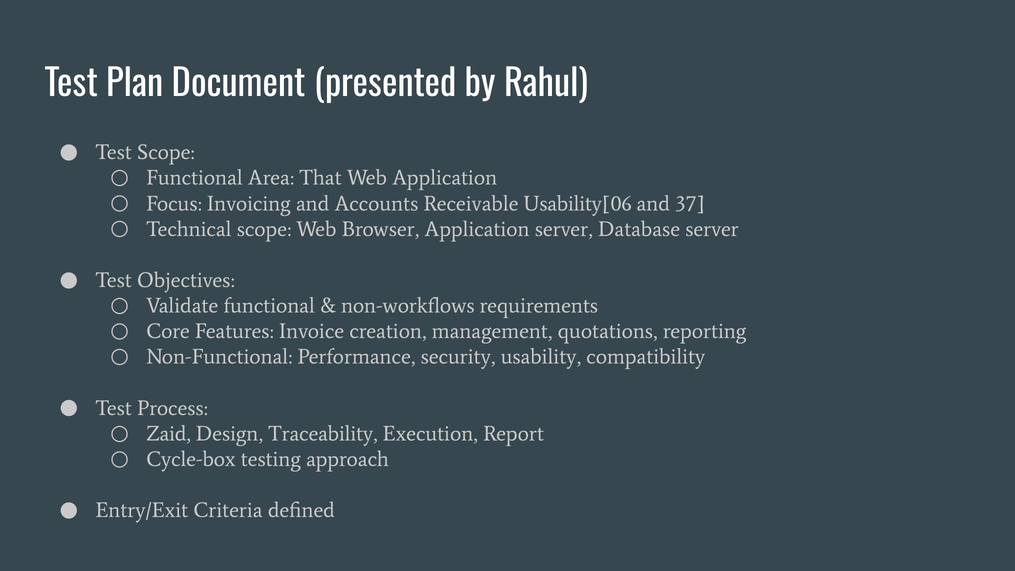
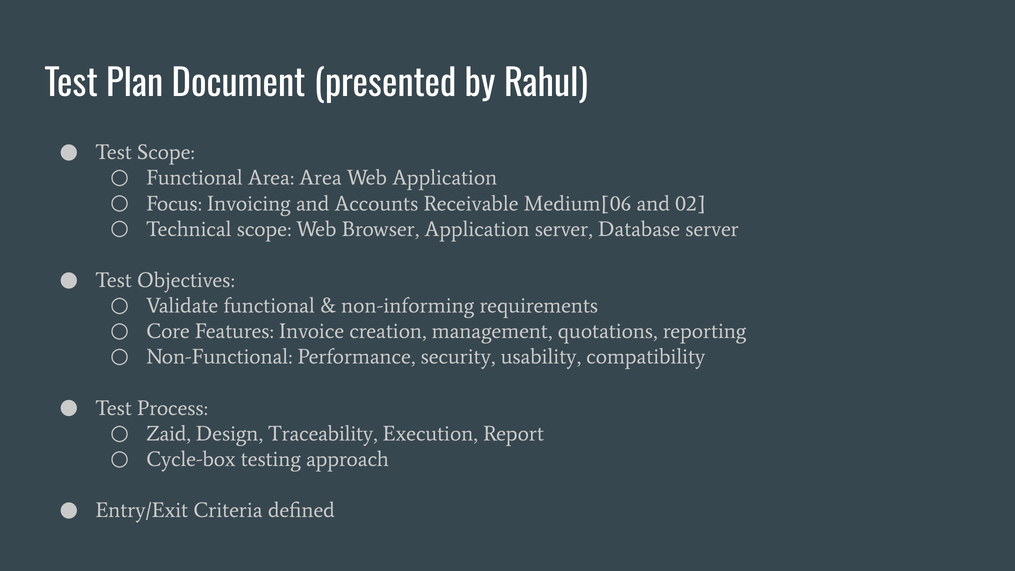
Area That: That -> Area
Usability[06: Usability[06 -> Medium[06
37: 37 -> 02
non-workflows: non-workflows -> non-informing
